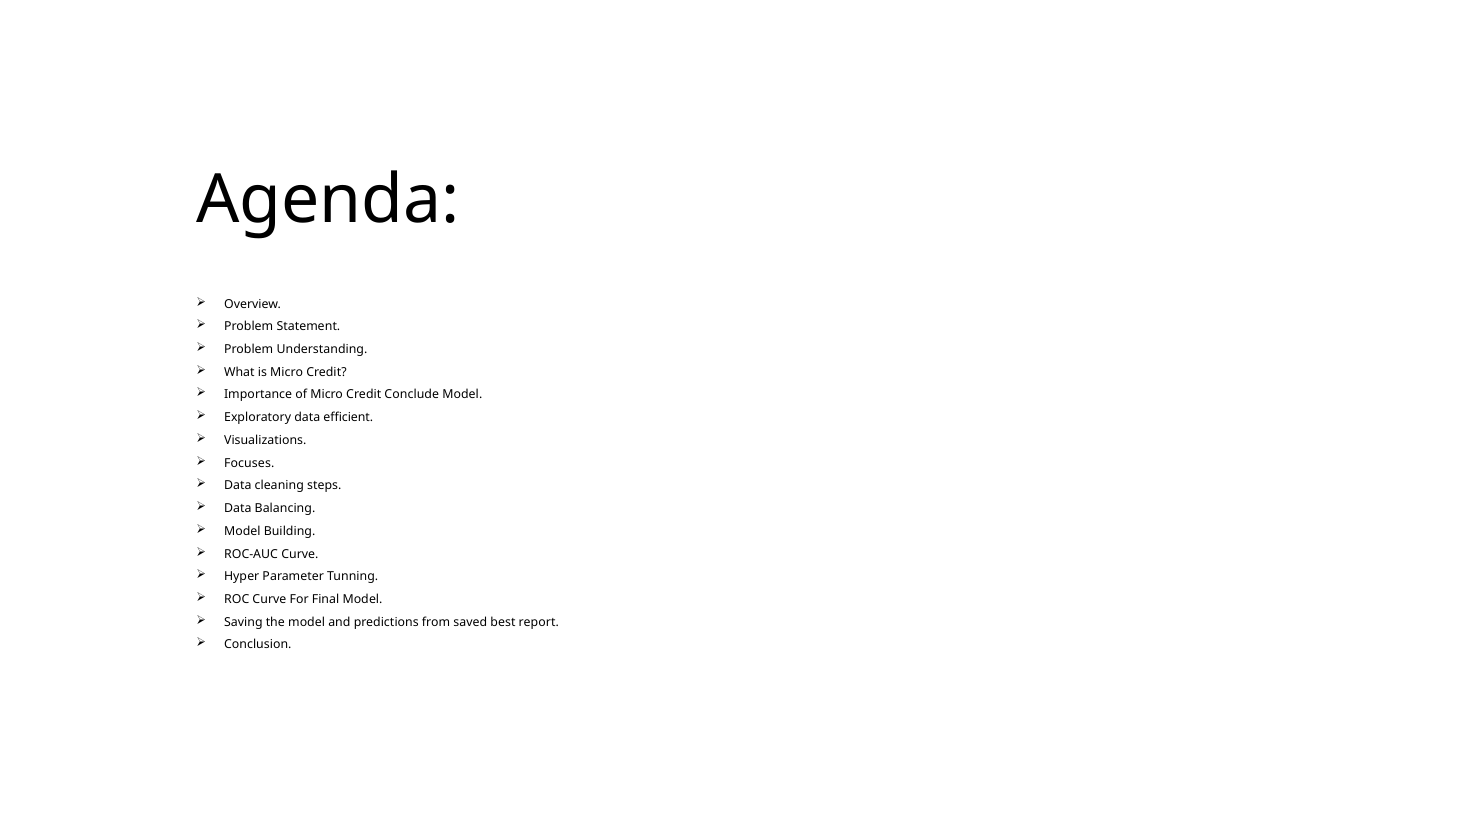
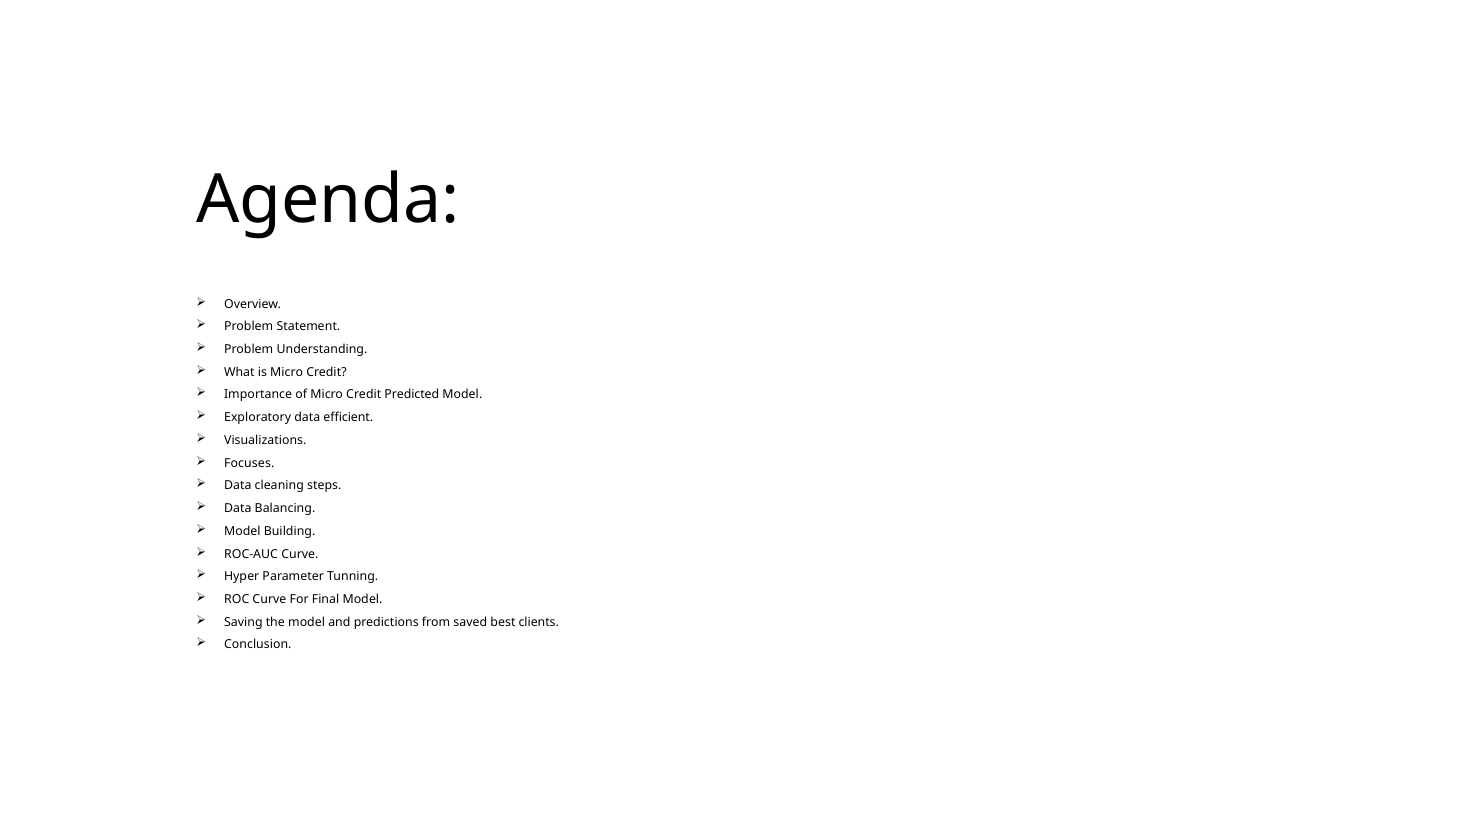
Conclude: Conclude -> Predicted
report: report -> clients
